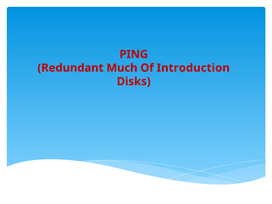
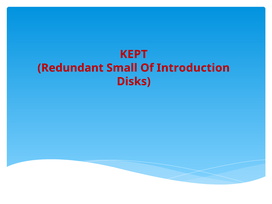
PING: PING -> KEPT
Much: Much -> Small
